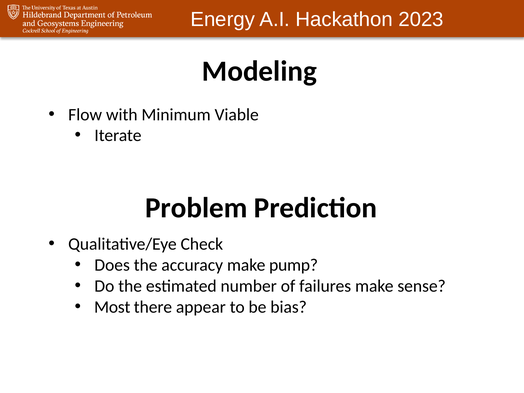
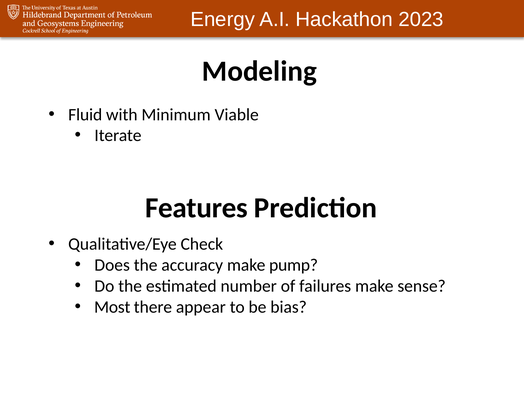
Flow: Flow -> Fluid
Problem: Problem -> Features
